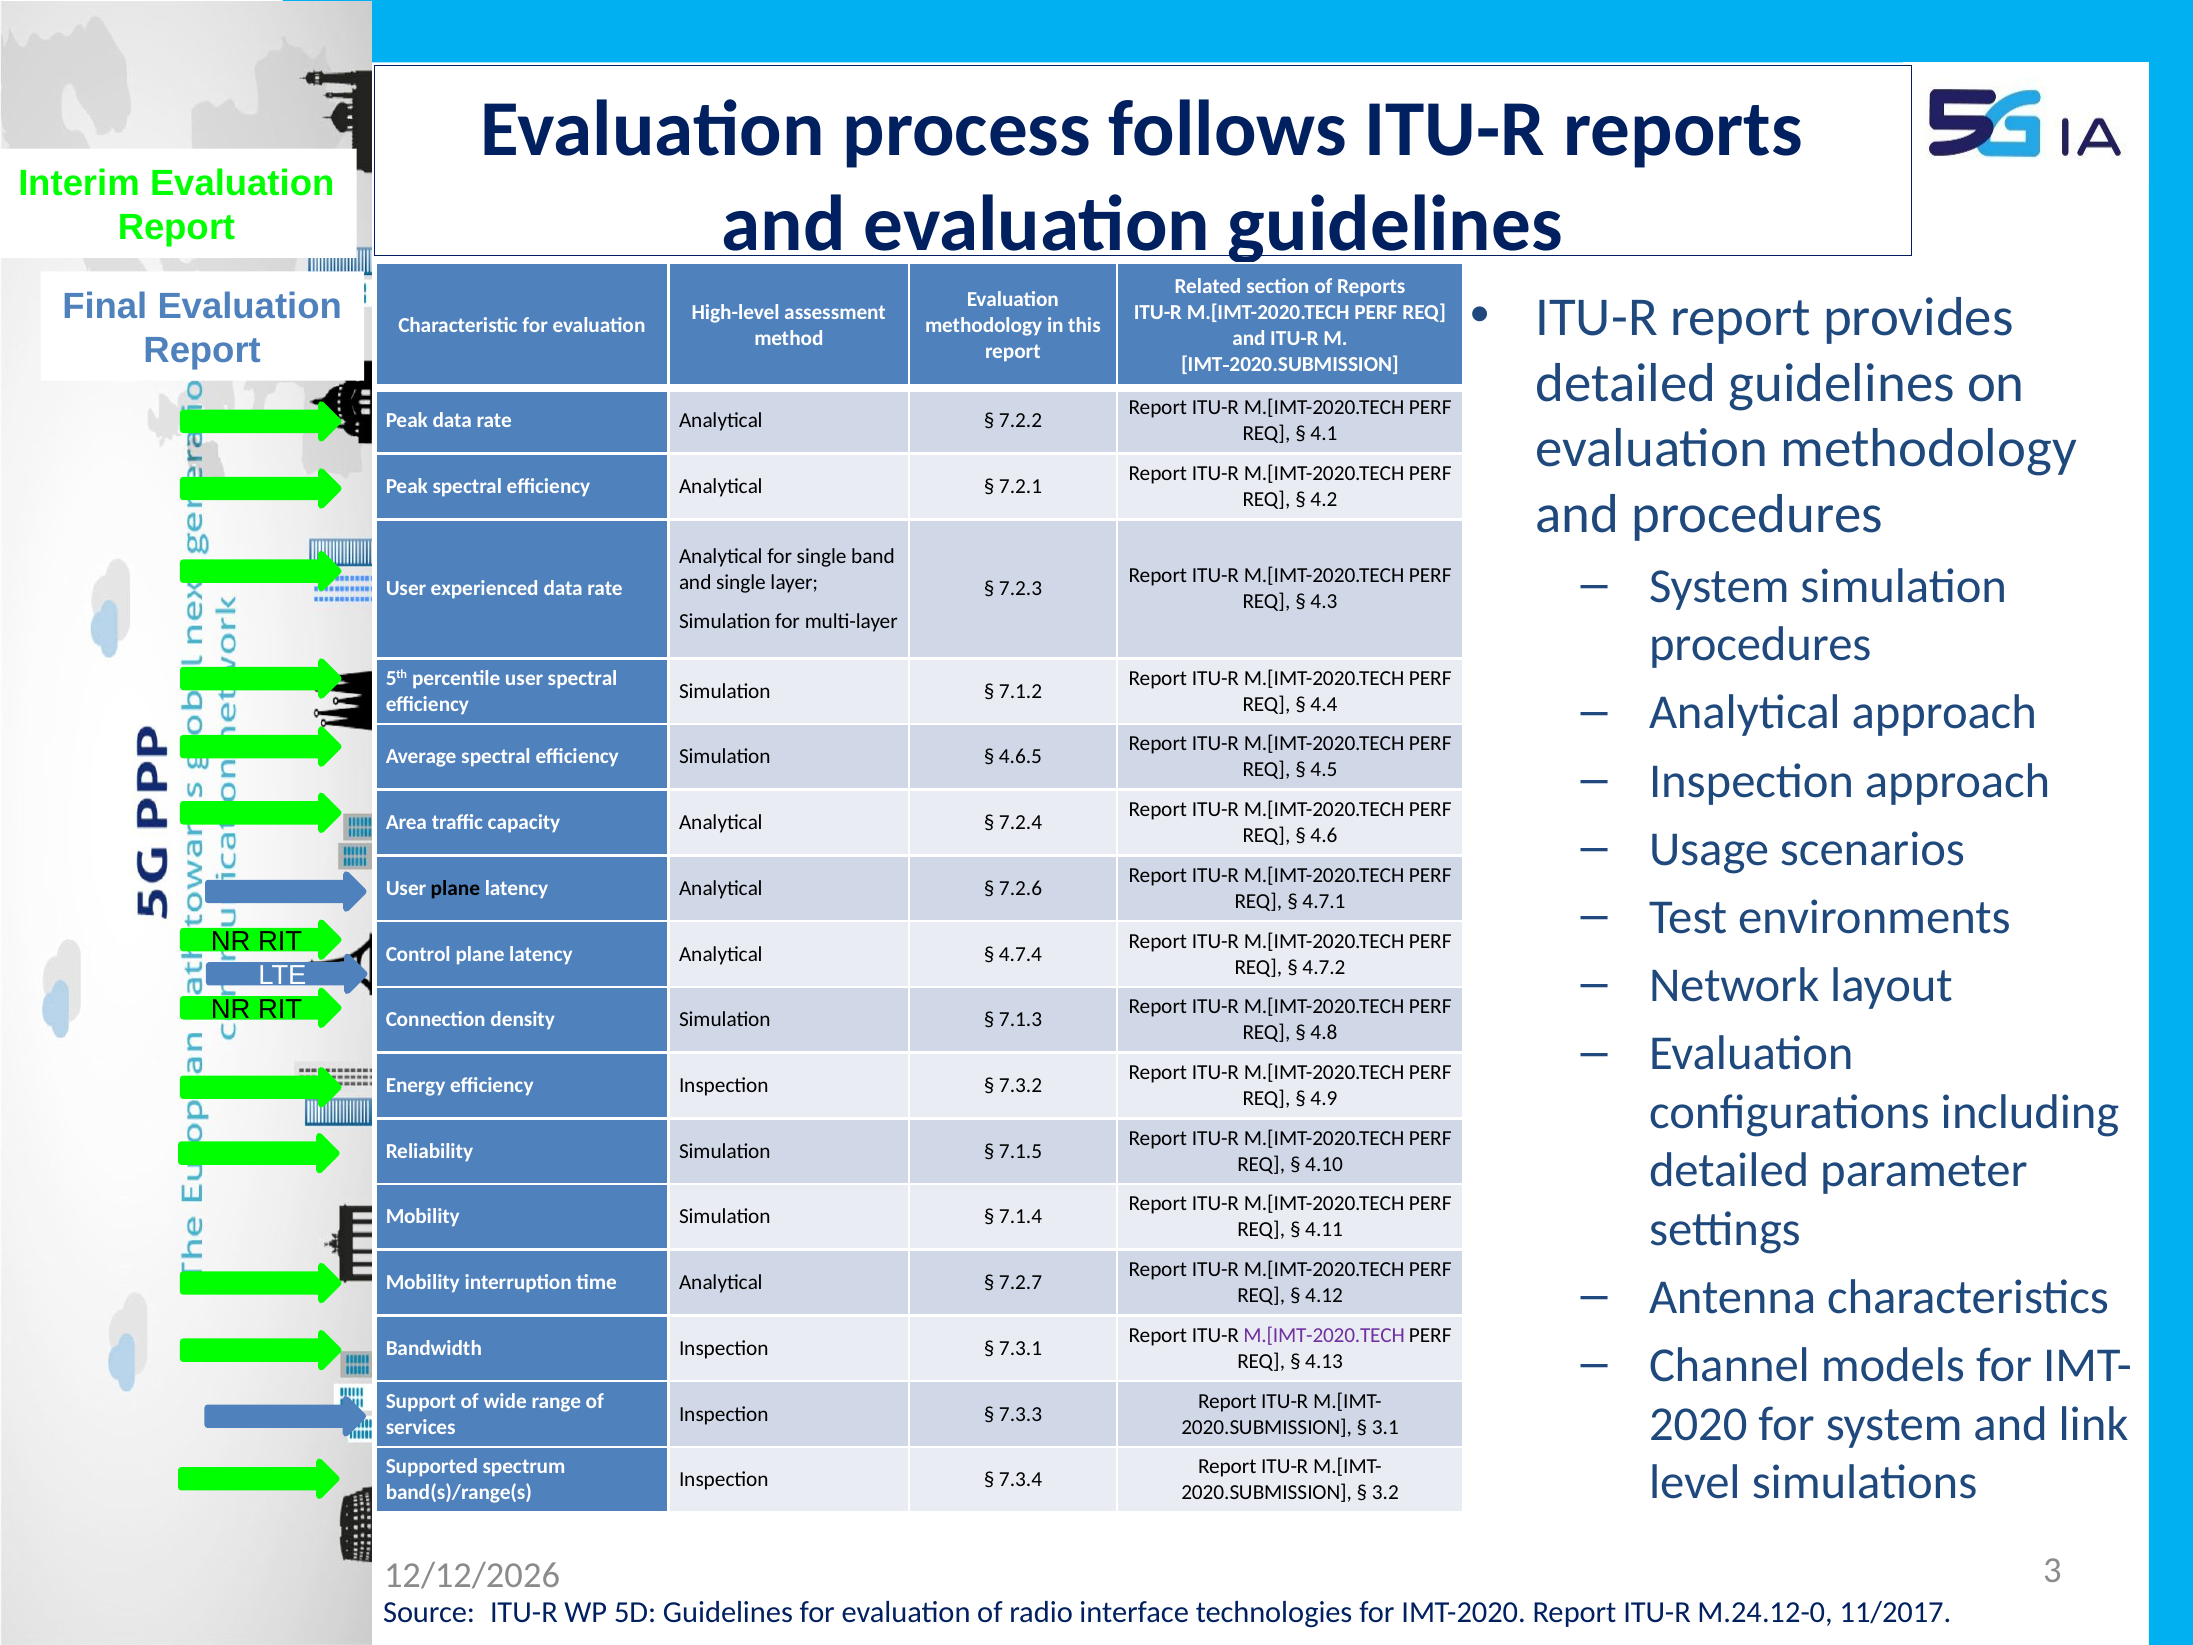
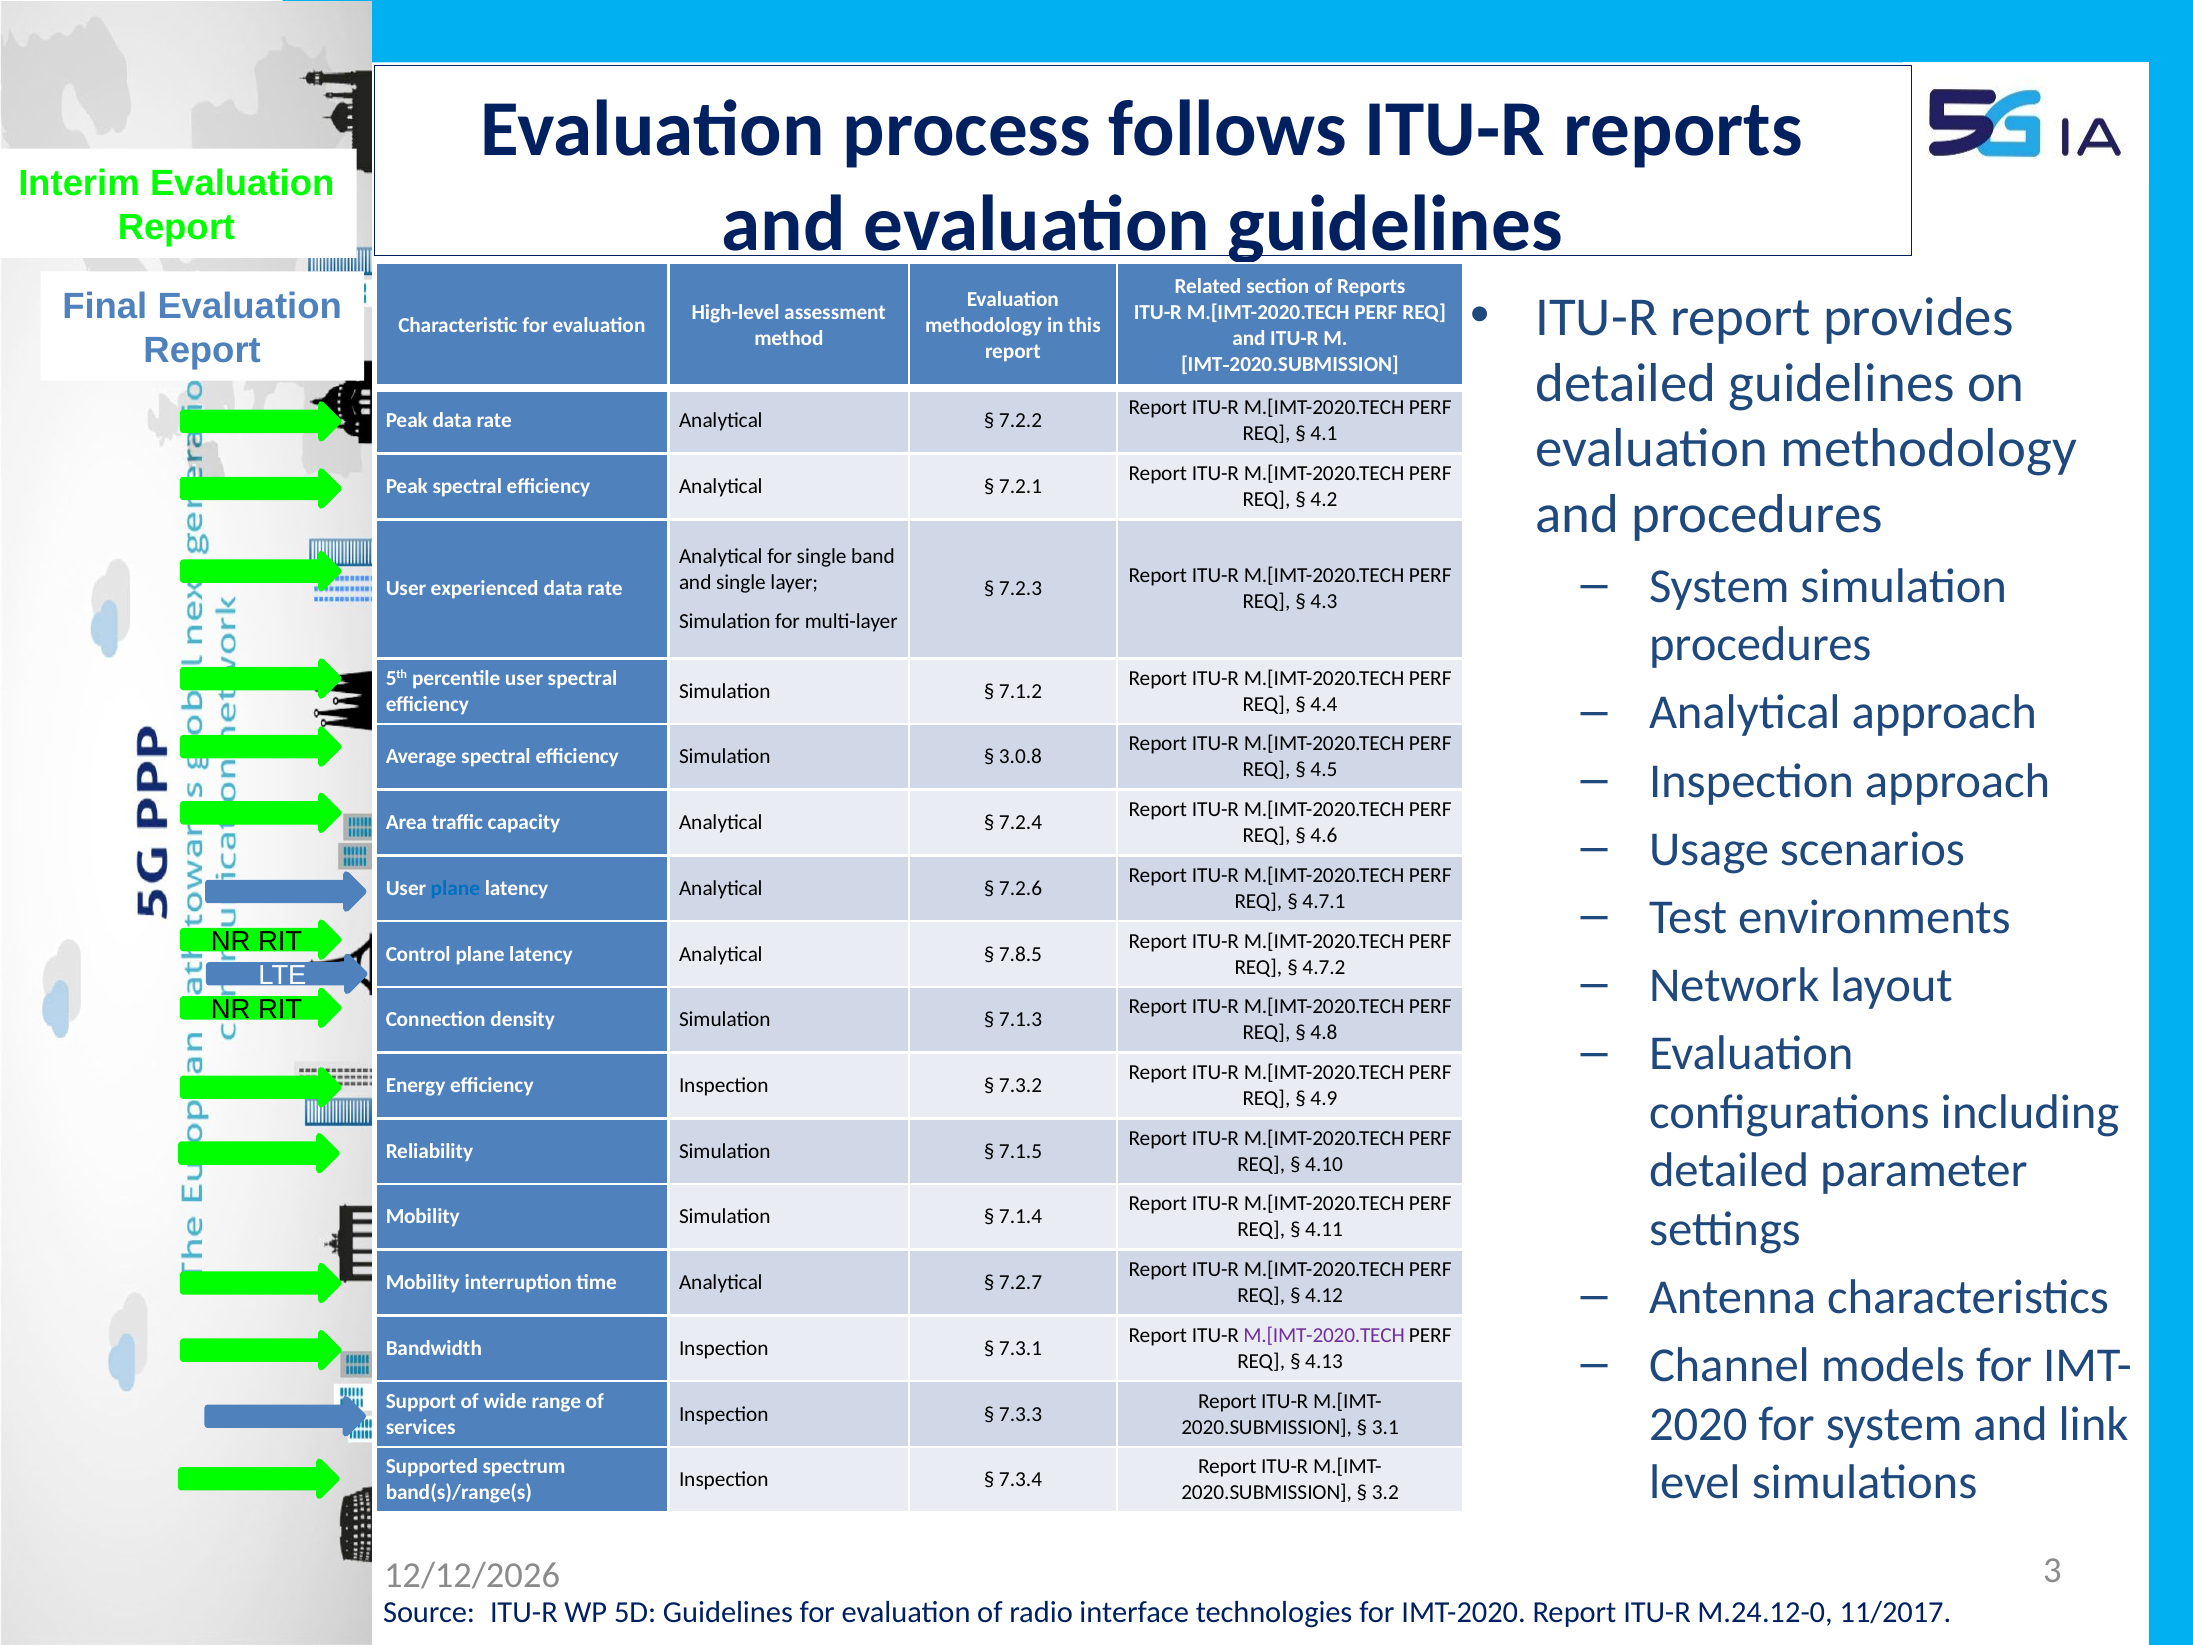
4.6.5: 4.6.5 -> 3.0.8
plane at (455, 888) colour: black -> blue
4.7.4: 4.7.4 -> 7.8.5
